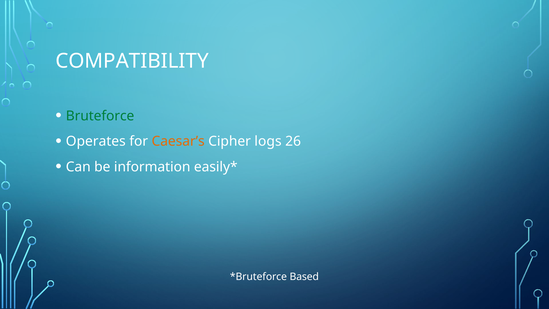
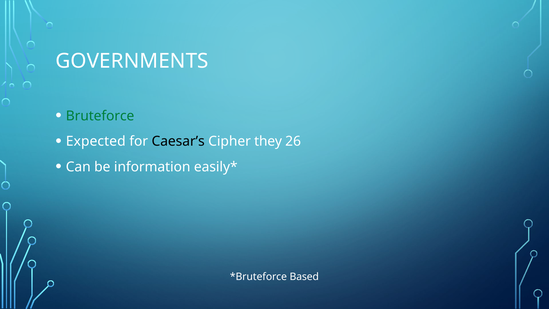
COMPATIBILITY: COMPATIBILITY -> GOVERNMENTS
Operates: Operates -> Expected
Caesar’s colour: orange -> black
logs: logs -> they
